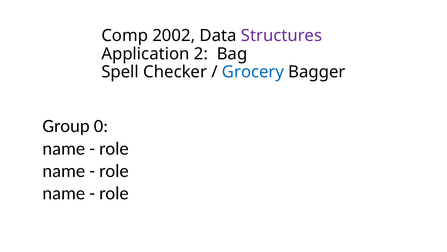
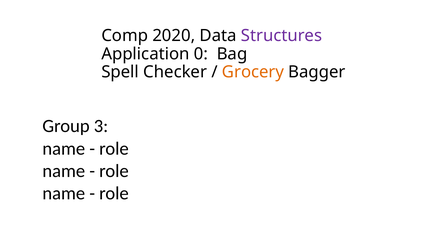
2002: 2002 -> 2020
2: 2 -> 0
Grocery colour: blue -> orange
0: 0 -> 3
